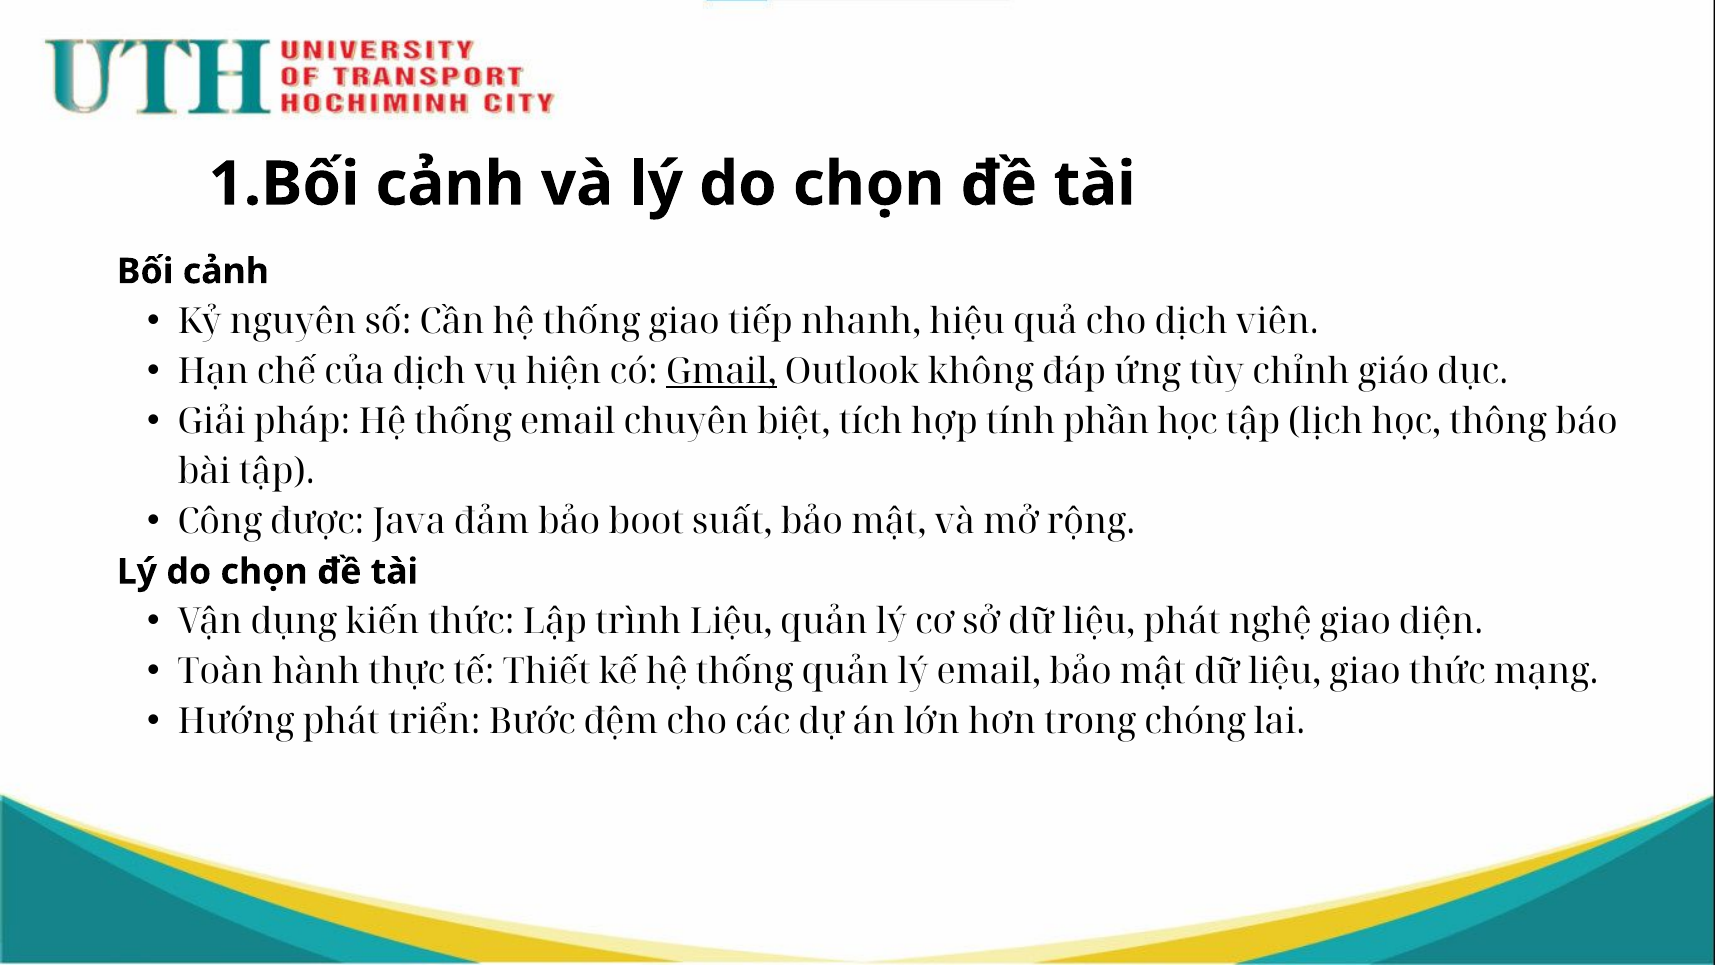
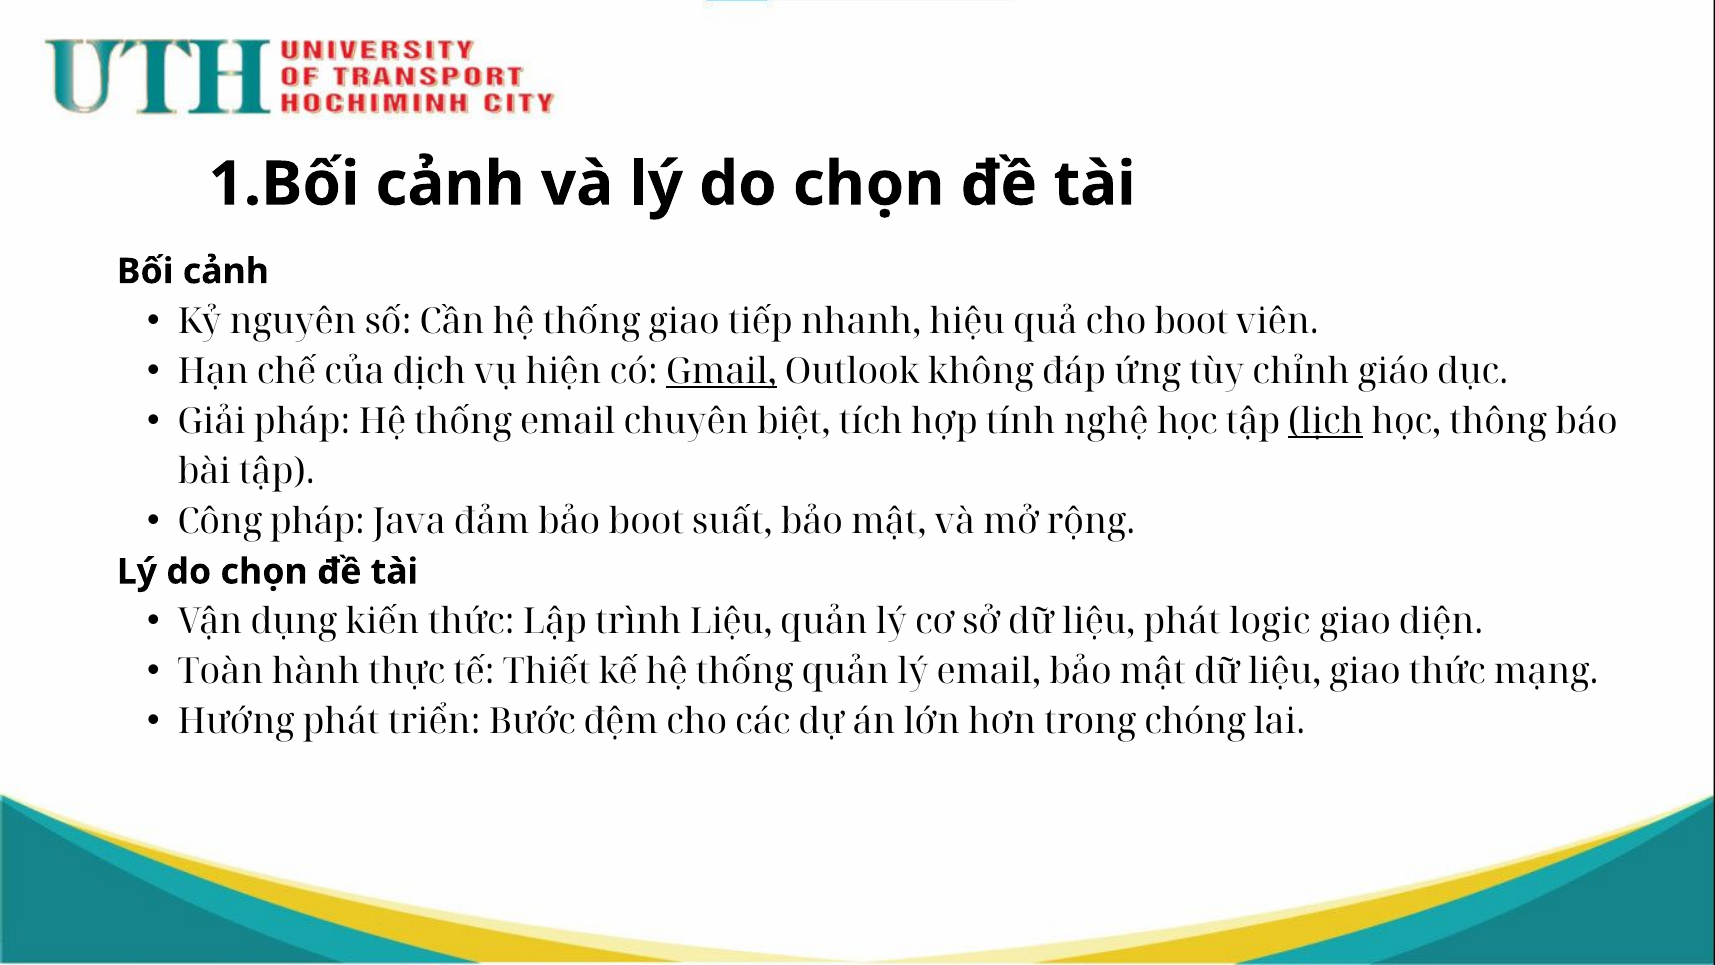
cho dịch: dịch -> boot
phần: phần -> nghệ
lịch underline: none -> present
Công được: được -> pháp
nghệ: nghệ -> logic
